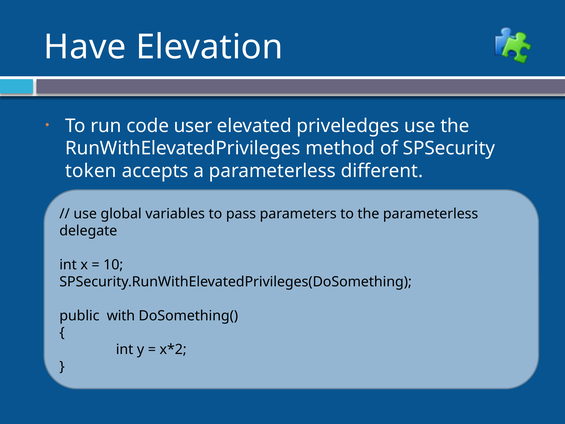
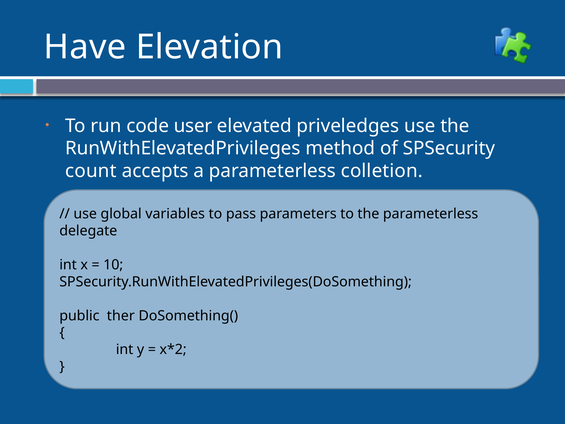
token: token -> count
different: different -> colletion
with: with -> ther
